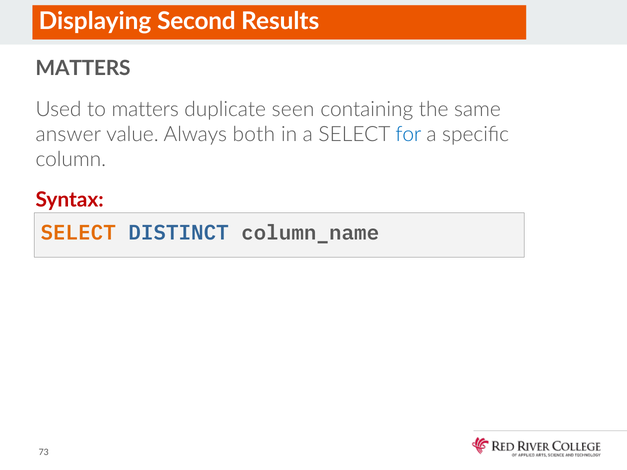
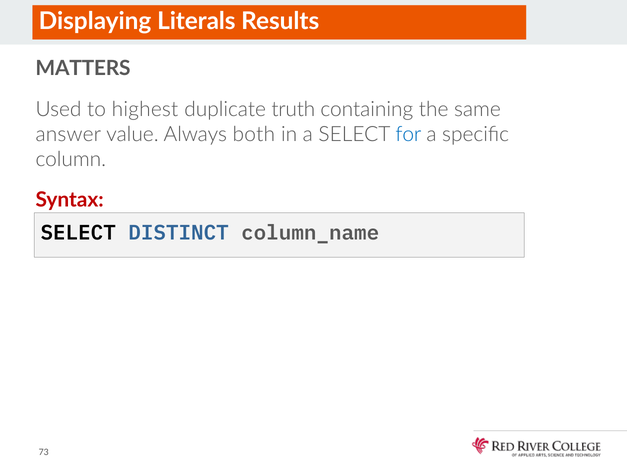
Second: Second -> Literals
to matters: matters -> highest
seen: seen -> truth
SELECT at (78, 233) colour: orange -> black
